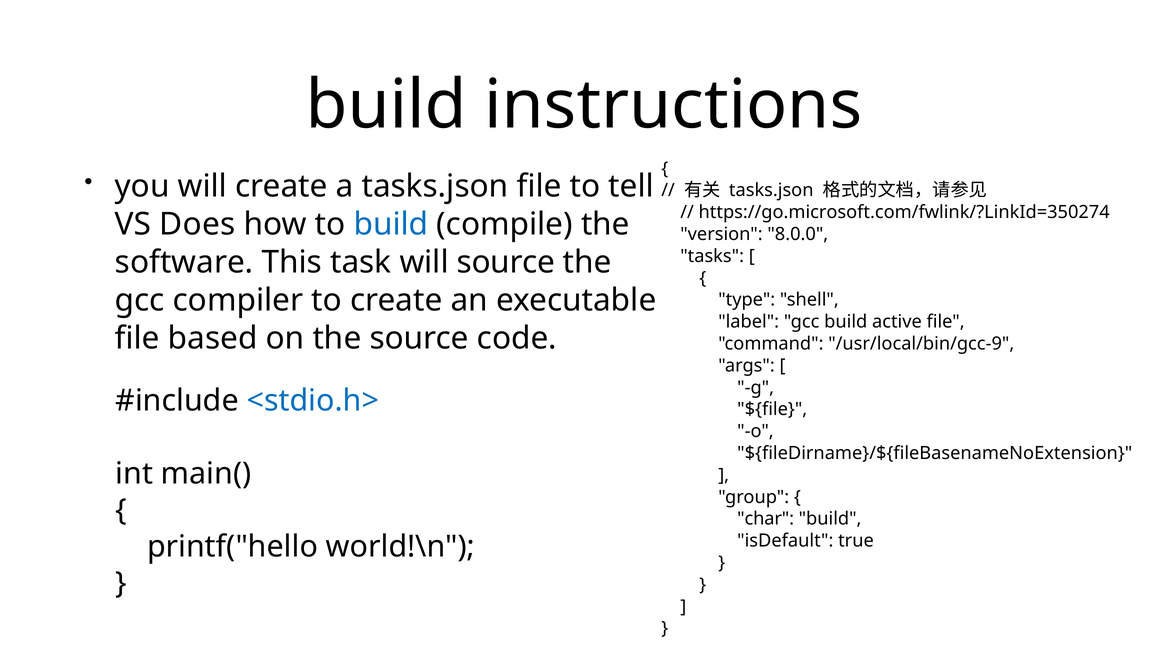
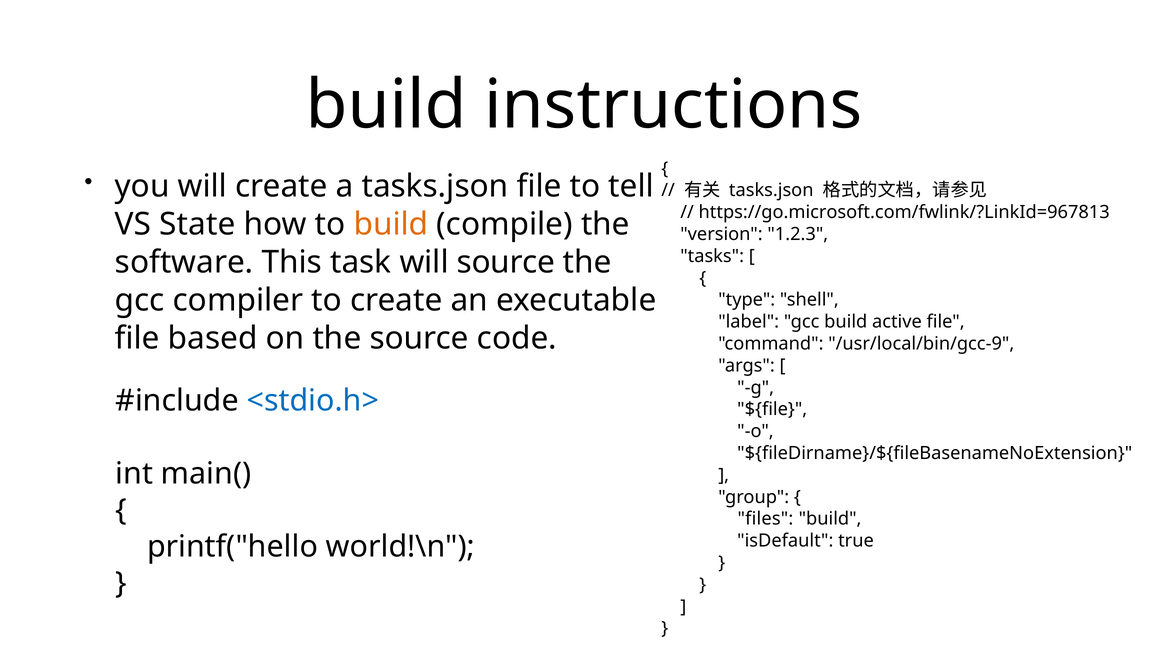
https://go.microsoft.com/fwlink/?LinkId=350274: https://go.microsoft.com/fwlink/?LinkId=350274 -> https://go.microsoft.com/fwlink/?LinkId=967813
Does: Does -> State
build at (391, 224) colour: blue -> orange
8.0.0: 8.0.0 -> 1.2.3
char: char -> files
